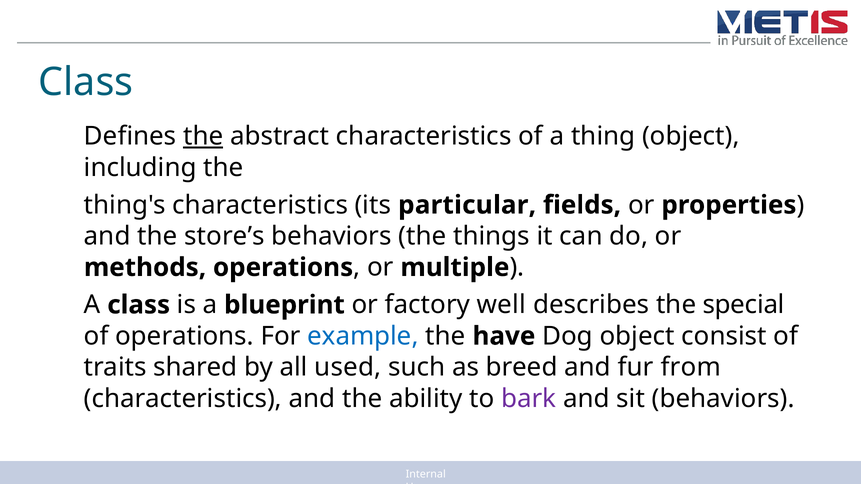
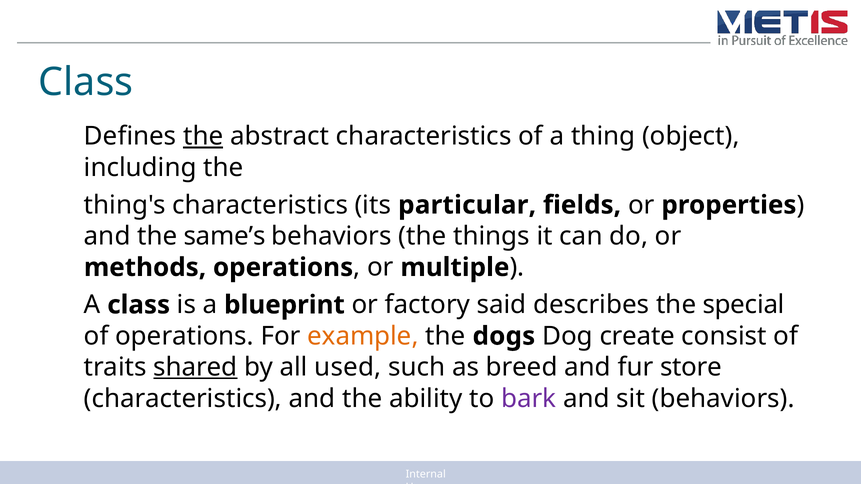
store’s: store’s -> same’s
well: well -> said
example colour: blue -> orange
have: have -> dogs
Dog object: object -> create
shared underline: none -> present
from: from -> store
